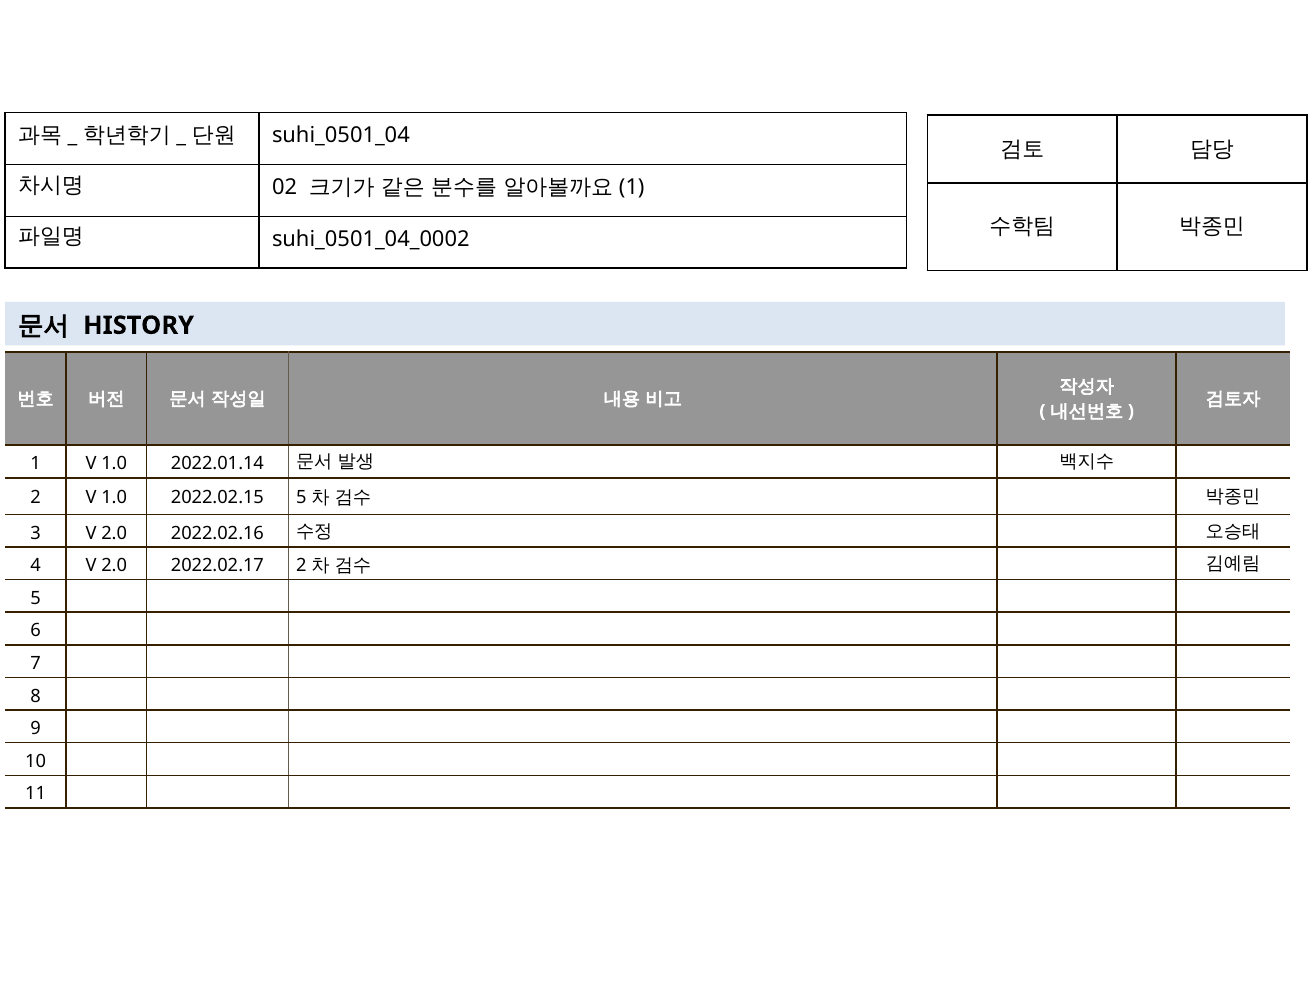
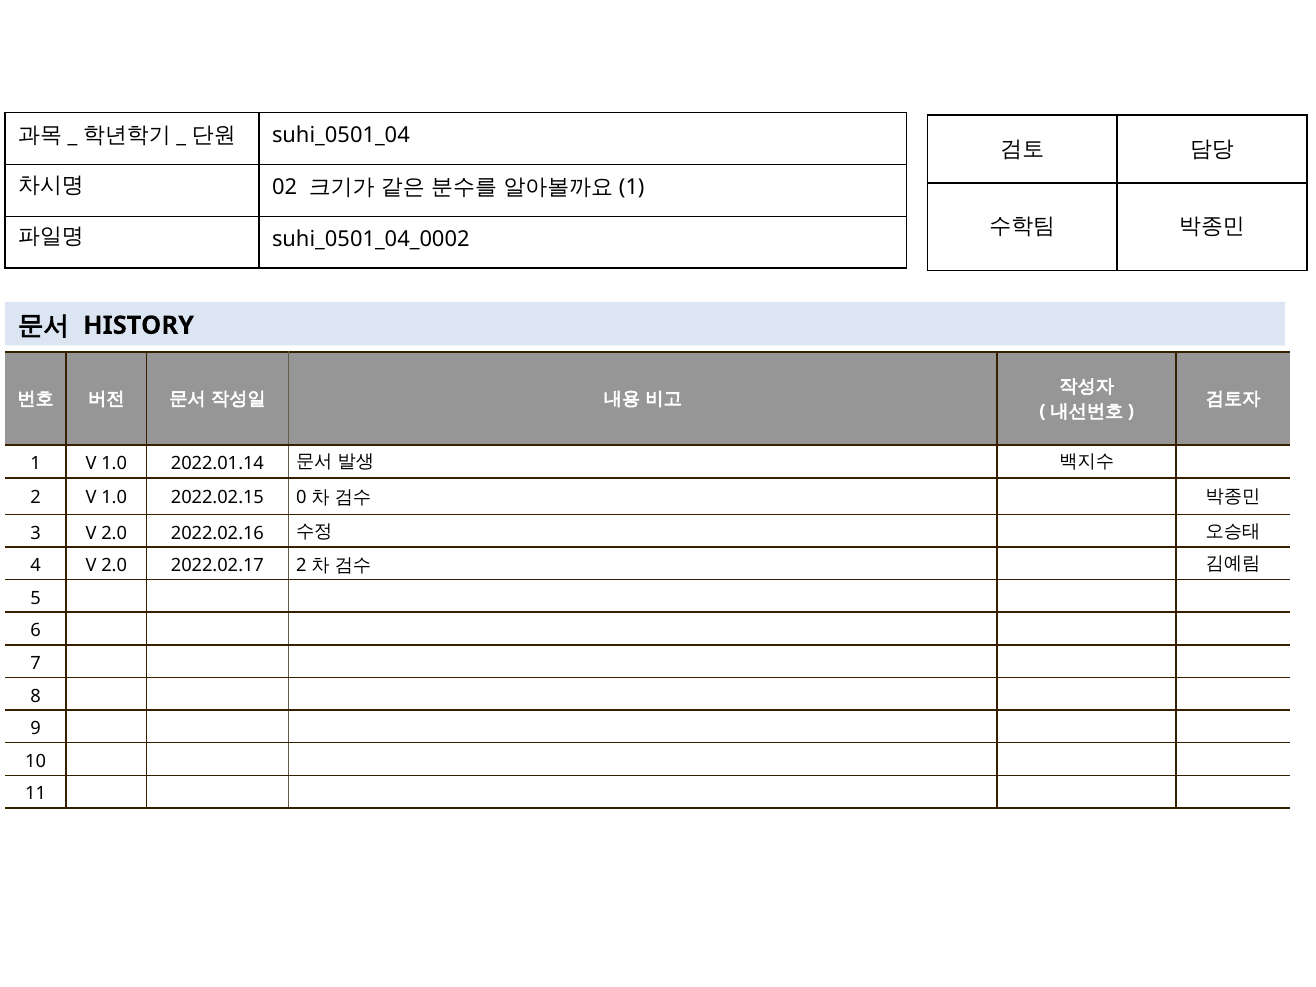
2022.02.15 5: 5 -> 0
